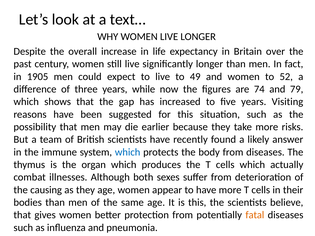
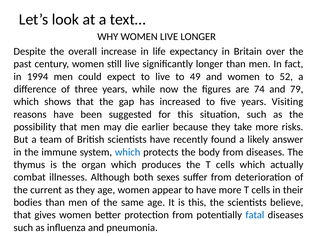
1905: 1905 -> 1994
causing: causing -> current
fatal colour: orange -> blue
